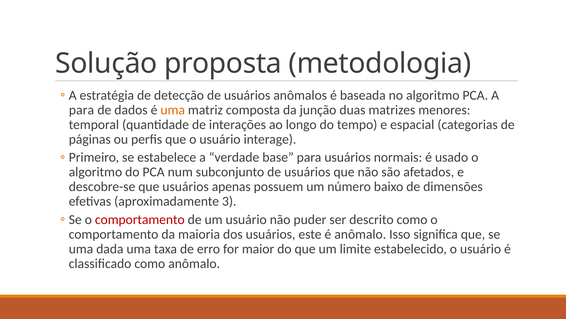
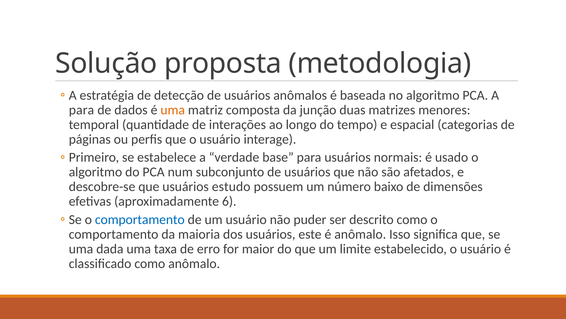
apenas: apenas -> estudo
3: 3 -> 6
comportamento at (140, 219) colour: red -> blue
